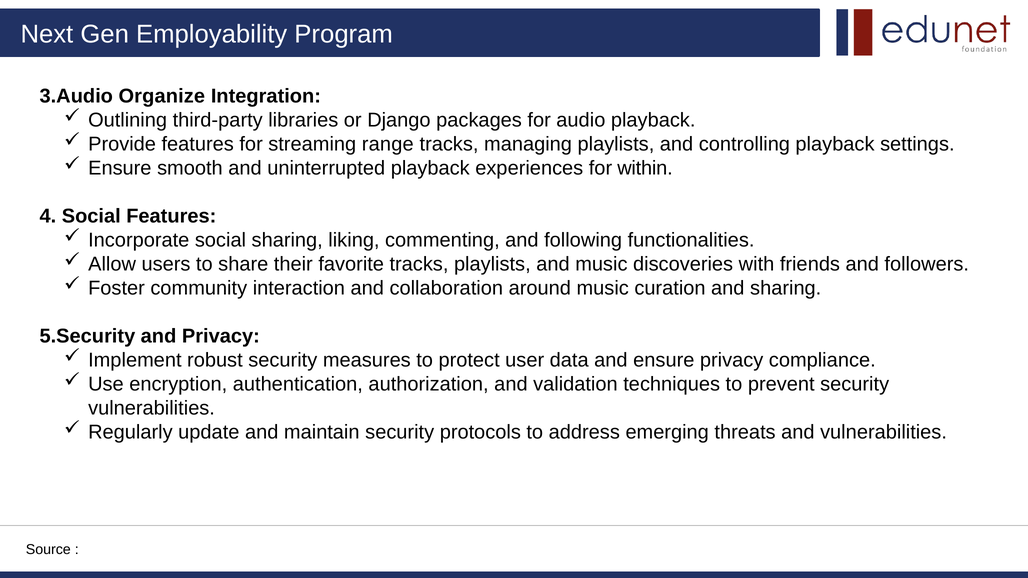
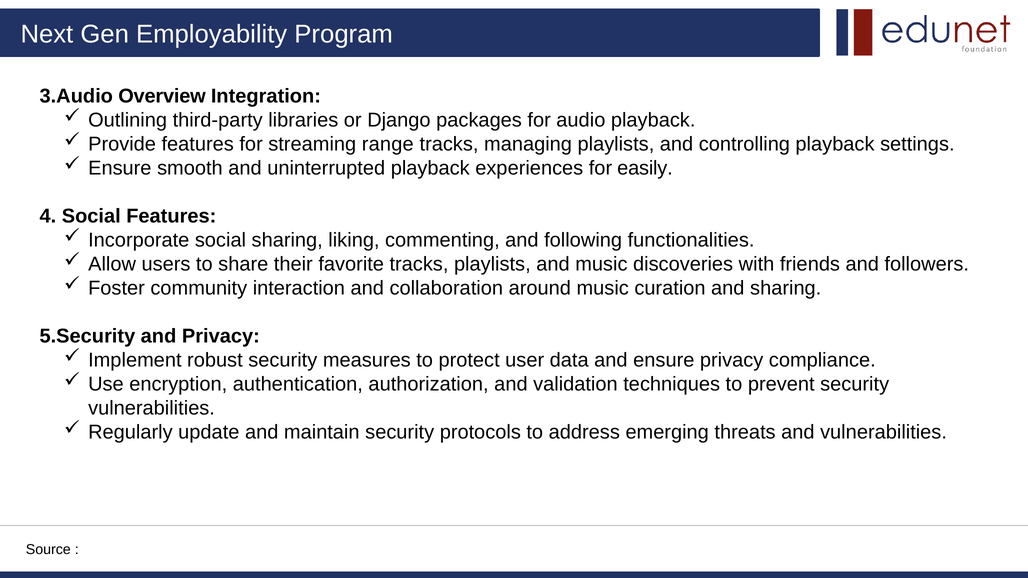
Organize: Organize -> Overview
within: within -> easily
